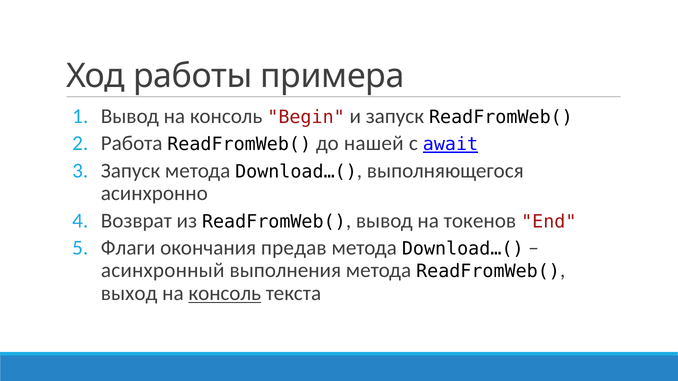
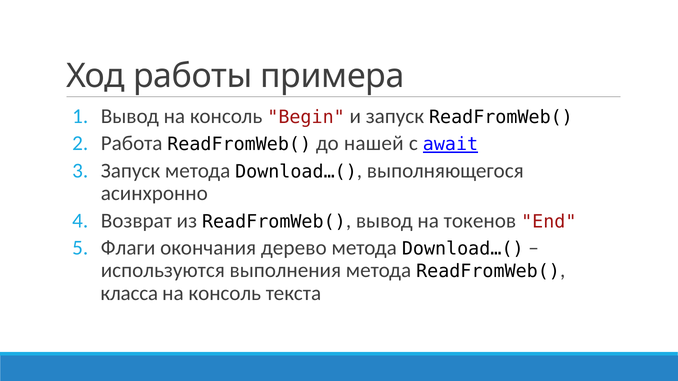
предав: предав -> дерево
асинхронный: асинхронный -> используются
выход: выход -> класса
консоль at (225, 294) underline: present -> none
